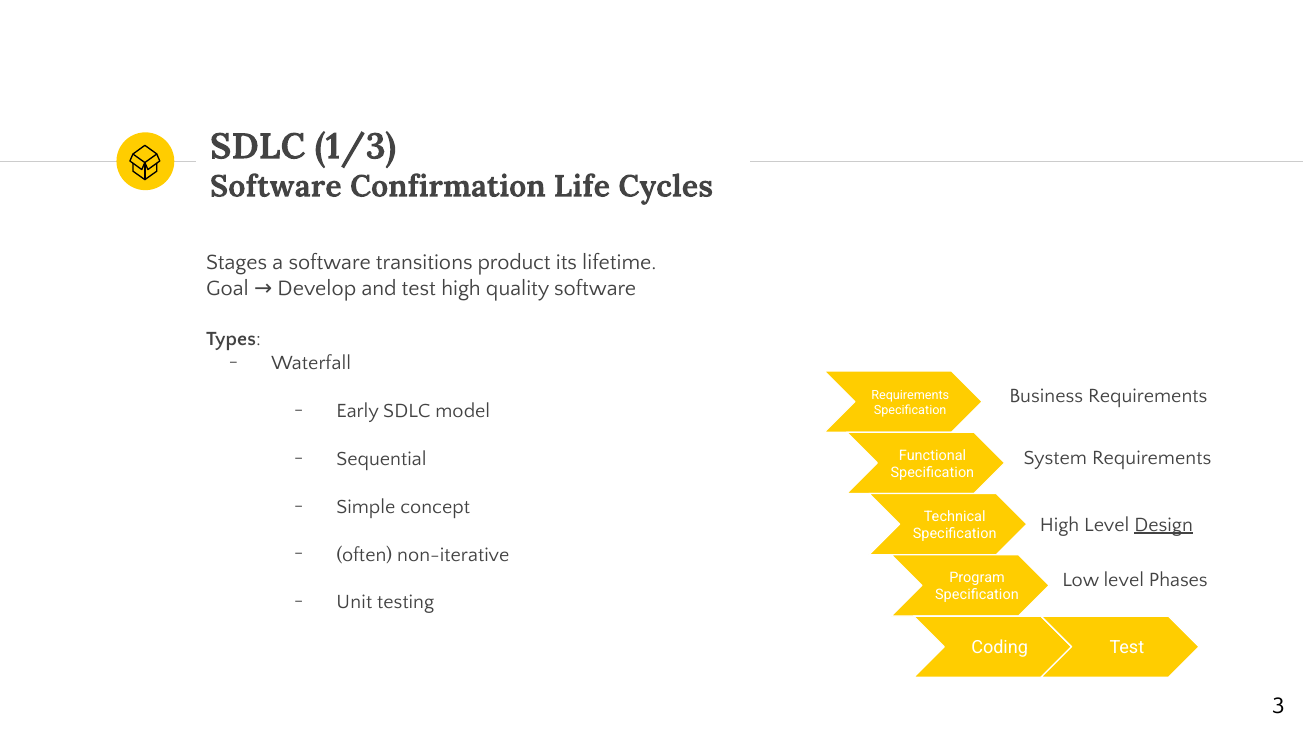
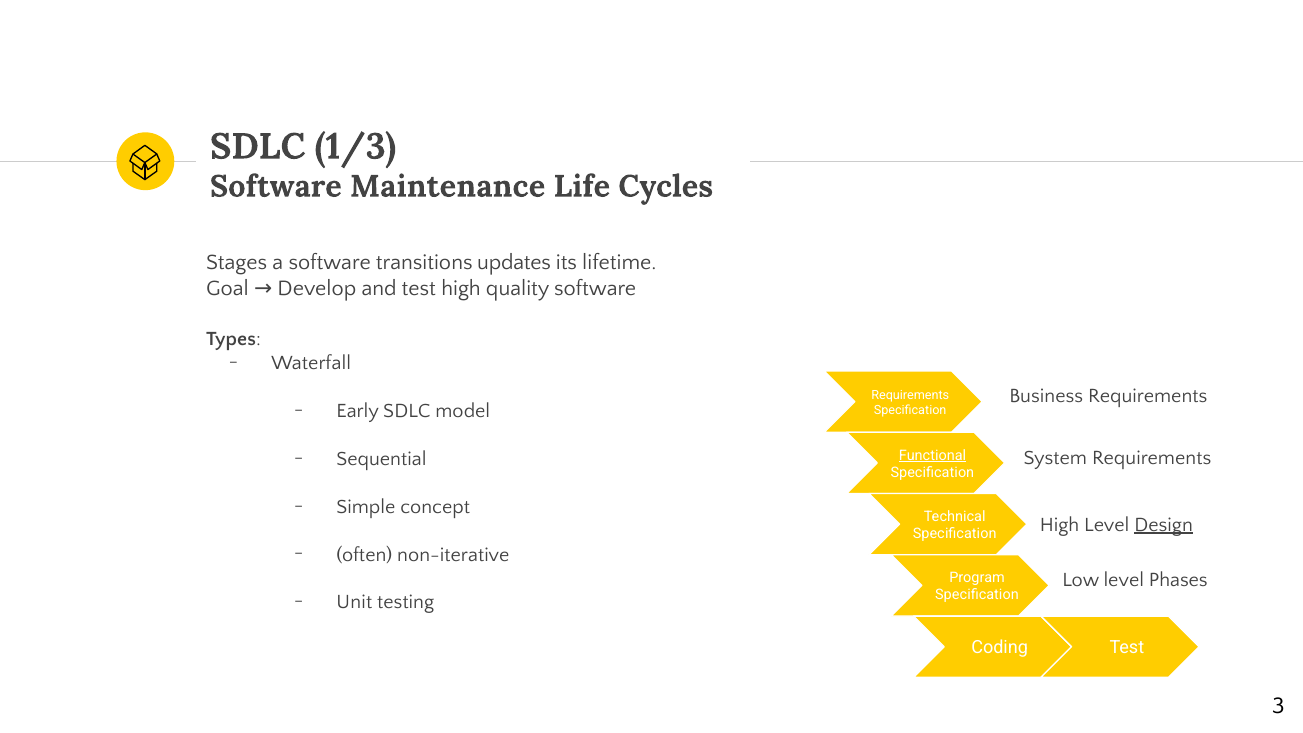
Confirmation: Confirmation -> Maintenance
product: product -> updates
Functional underline: none -> present
